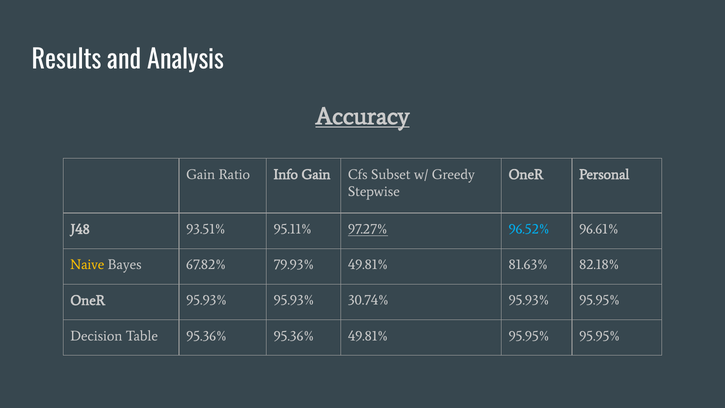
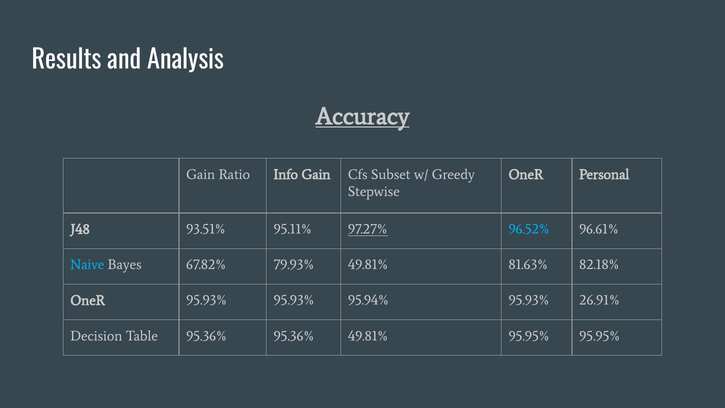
Naive colour: yellow -> light blue
30.74%: 30.74% -> 95.94%
95.93% 95.95%: 95.95% -> 26.91%
